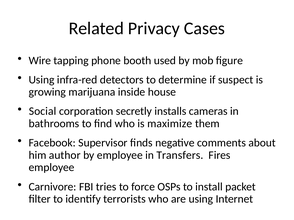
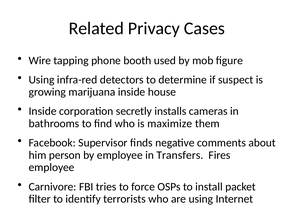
Social at (43, 111): Social -> Inside
author: author -> person
